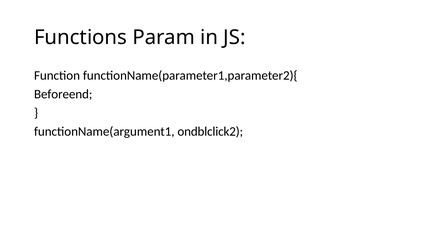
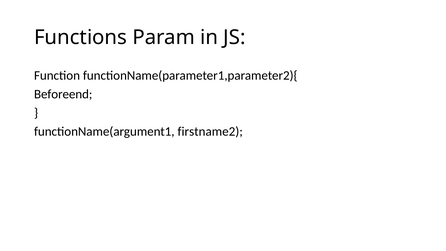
ondblclick2: ondblclick2 -> firstname2
